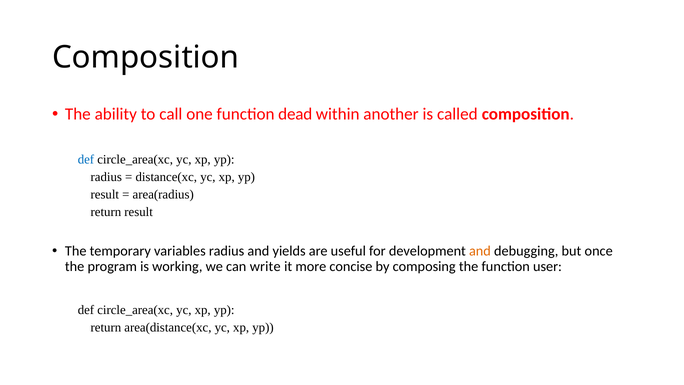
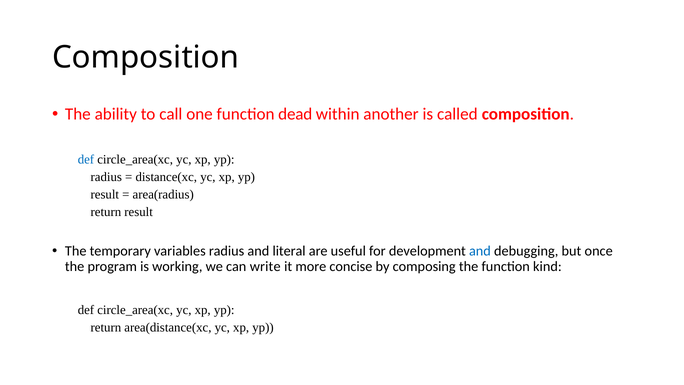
yields: yields -> literal
and at (480, 251) colour: orange -> blue
user: user -> kind
